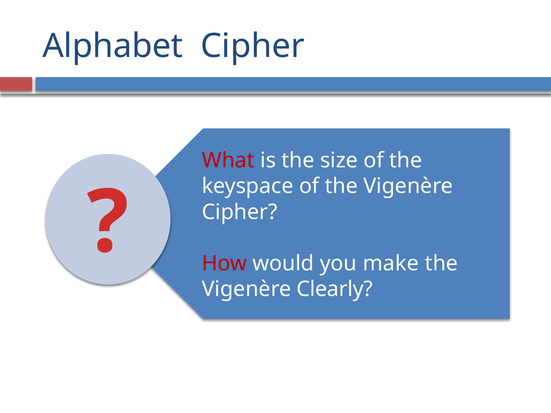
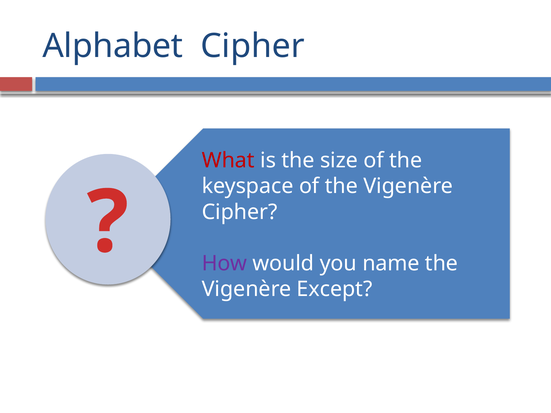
How colour: red -> purple
make: make -> name
Clearly: Clearly -> Except
